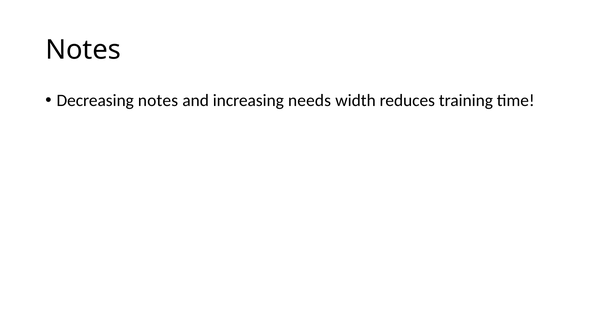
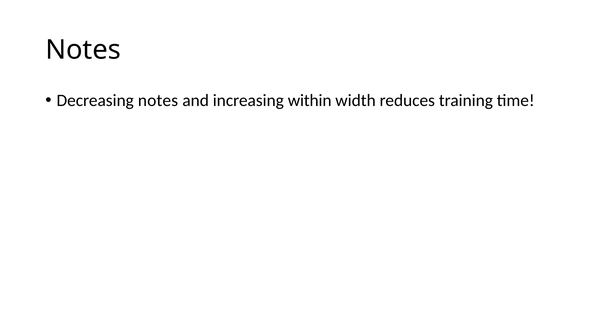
needs: needs -> within
